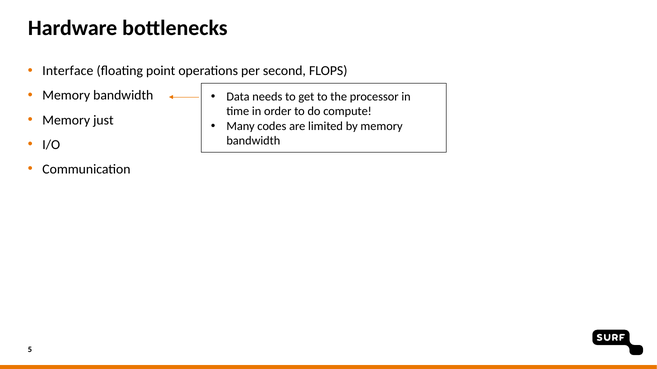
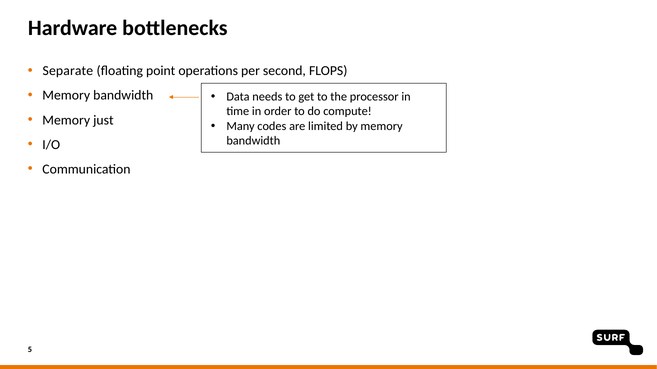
Interface: Interface -> Separate
